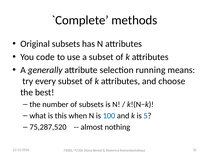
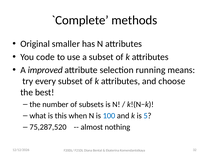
Original subsets: subsets -> smaller
generally: generally -> improved
